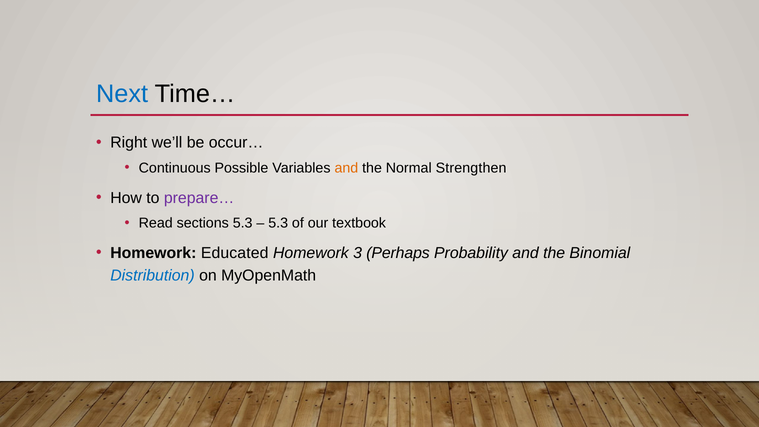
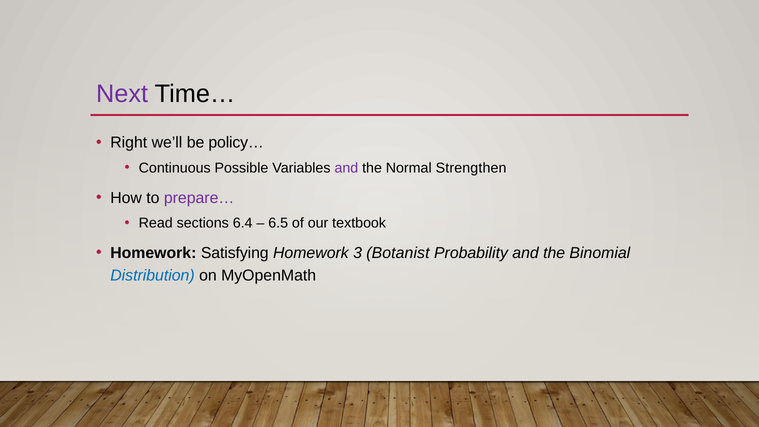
Next colour: blue -> purple
occur…: occur… -> policy…
and at (346, 168) colour: orange -> purple
sections 5.3: 5.3 -> 6.4
5.3 at (278, 223): 5.3 -> 6.5
Educated: Educated -> Satisfying
Perhaps: Perhaps -> Botanist
